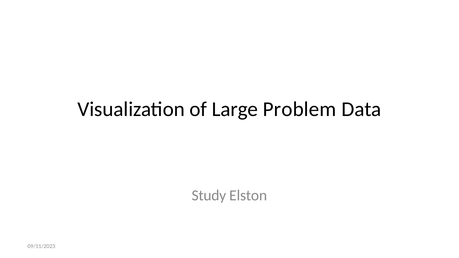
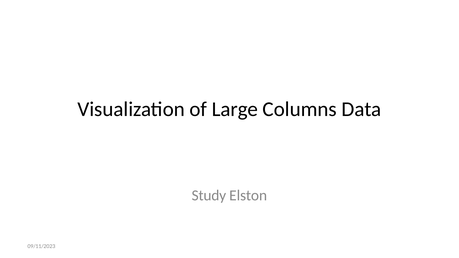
Problem: Problem -> Columns
